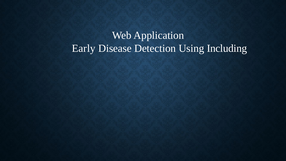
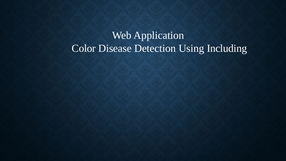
Early: Early -> Color
